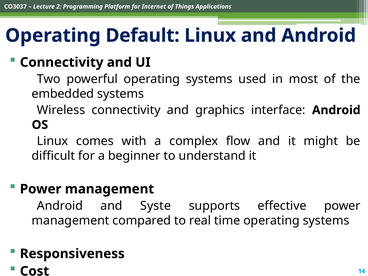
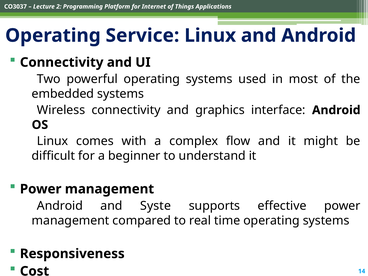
Default: Default -> Service
